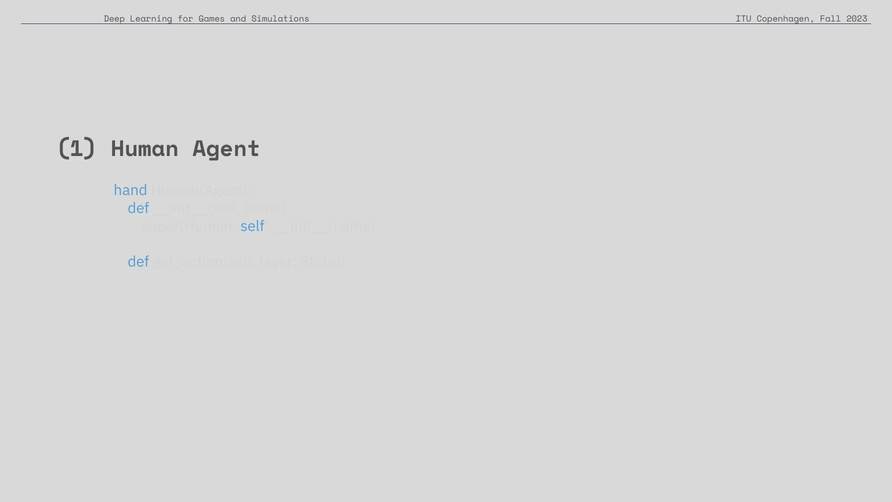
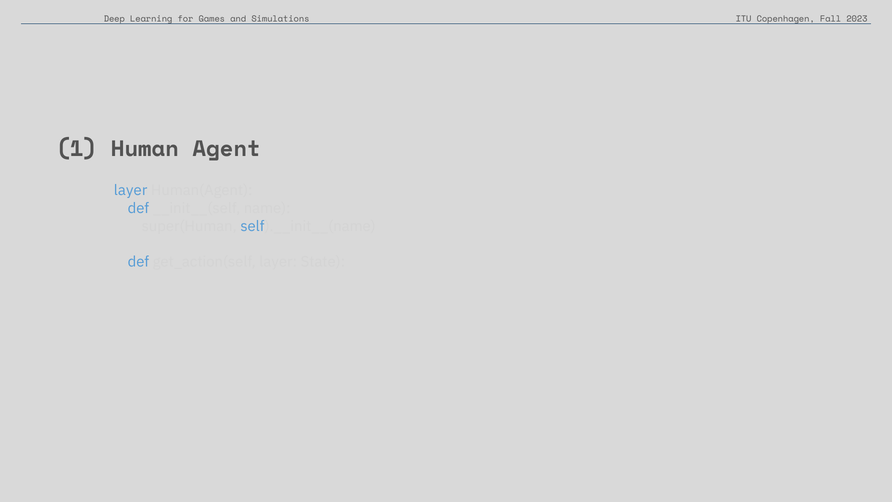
hand at (131, 190): hand -> layer
